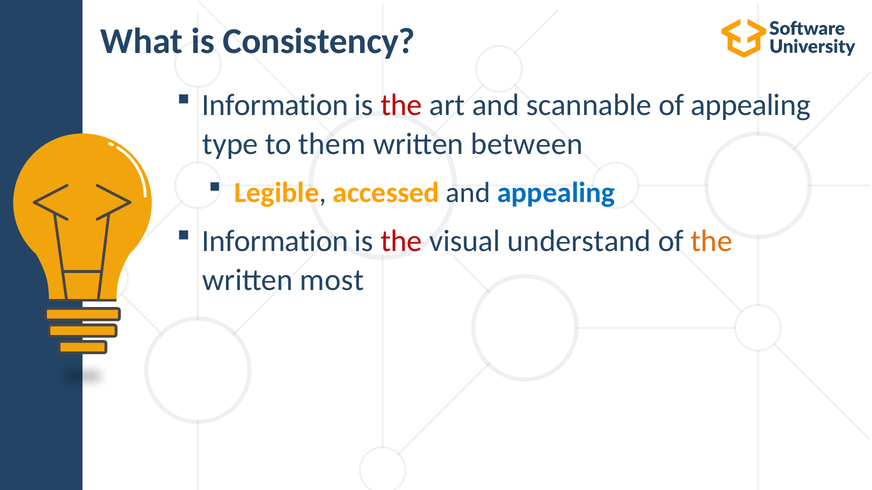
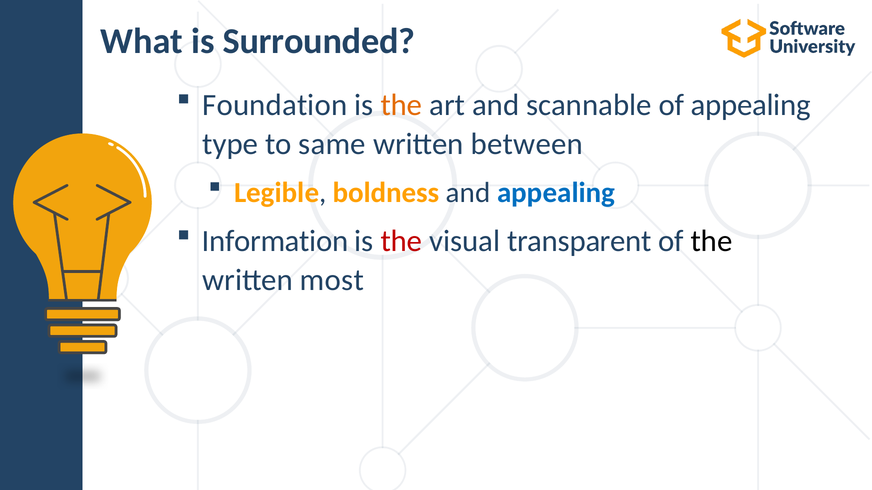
Consistency: Consistency -> Surrounded
Information at (275, 105): Information -> Foundation
the at (401, 105) colour: red -> orange
them: them -> same
accessed: accessed -> boldness
understand: understand -> transparent
the at (712, 241) colour: orange -> black
